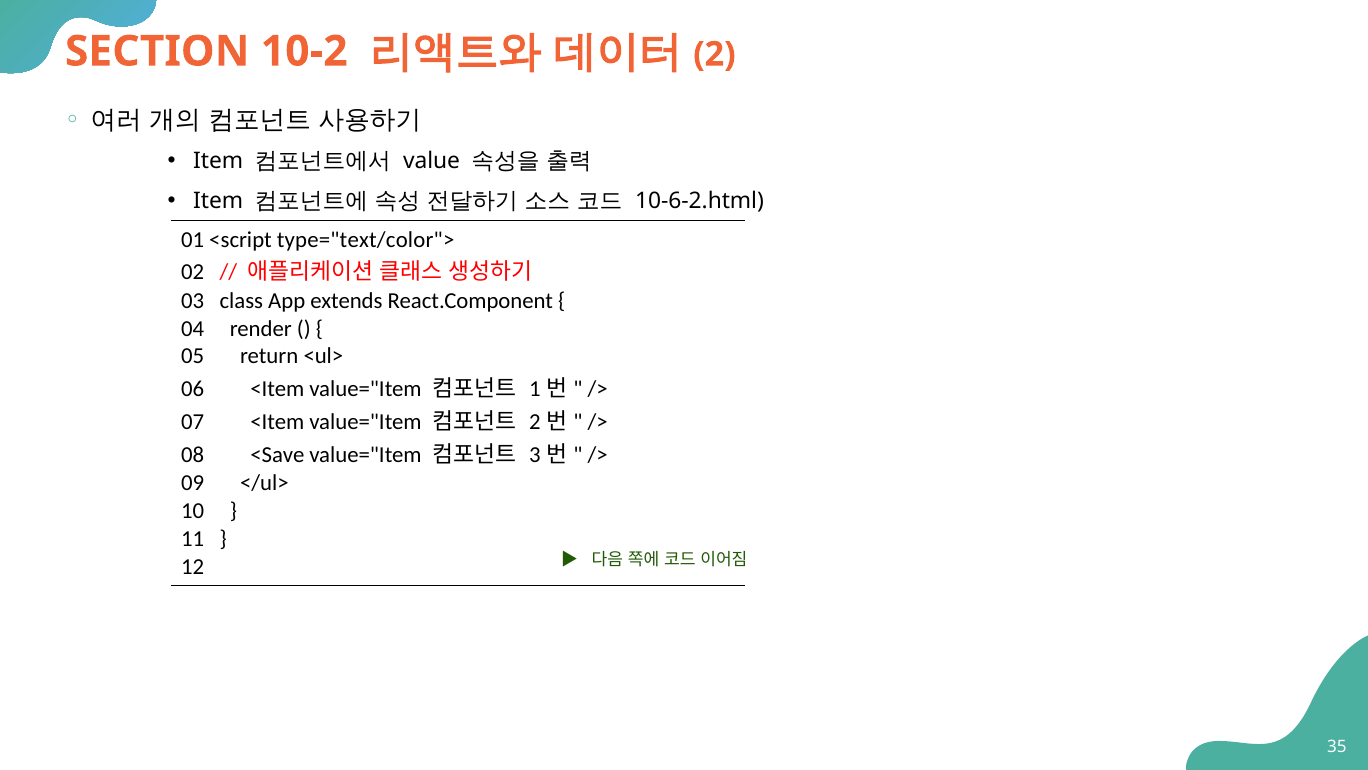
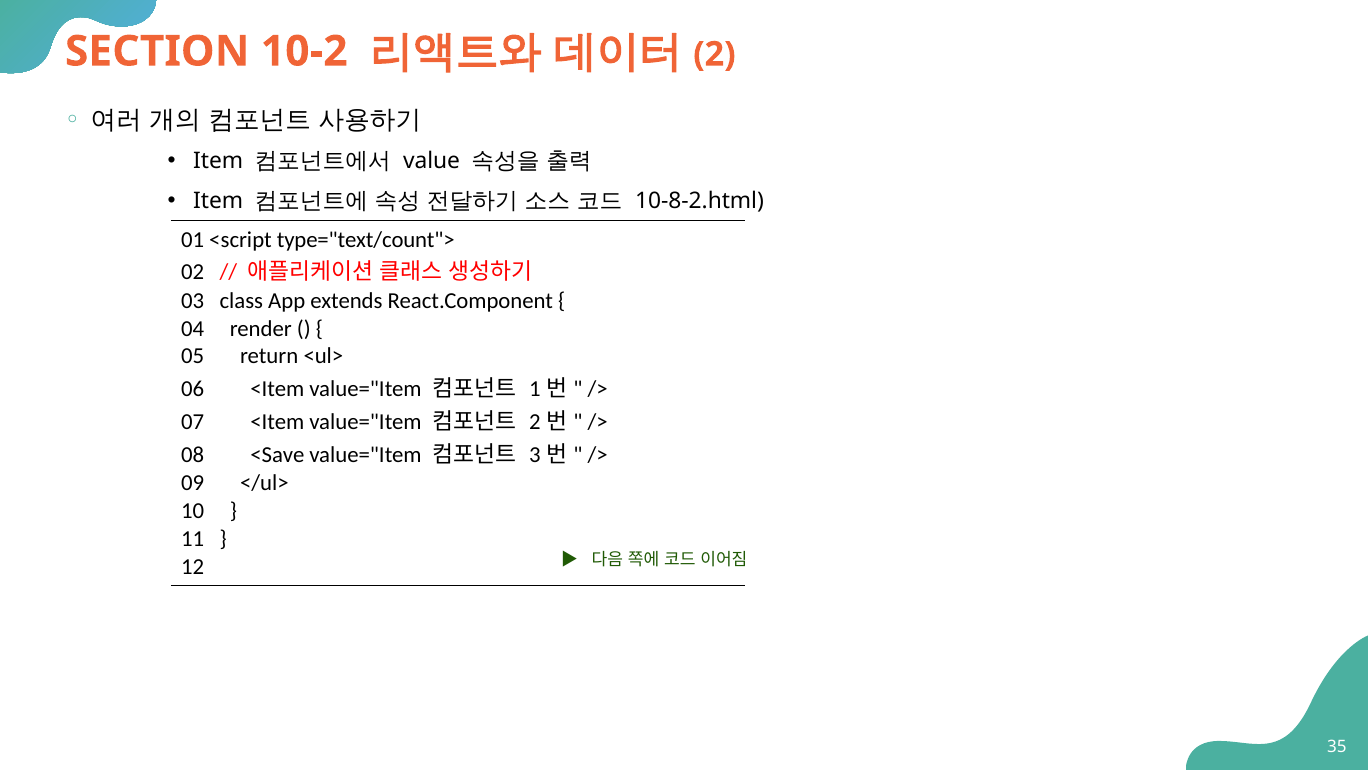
10-6-2.html: 10-6-2.html -> 10-8-2.html
type="text/color">: type="text/color"> -> type="text/count">
